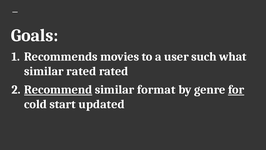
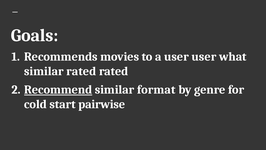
user such: such -> user
for underline: present -> none
updated: updated -> pairwise
